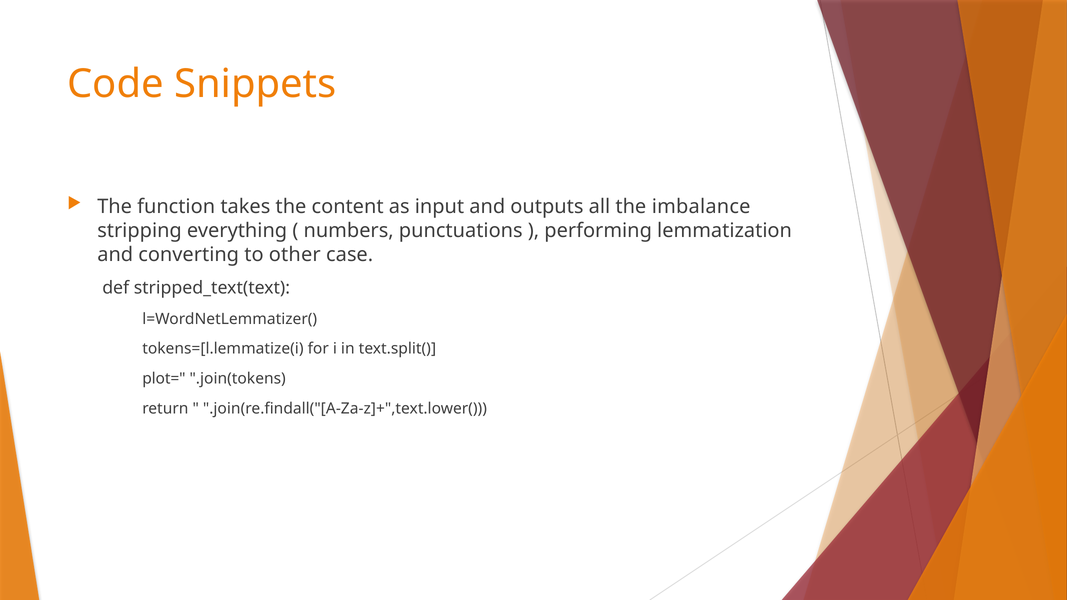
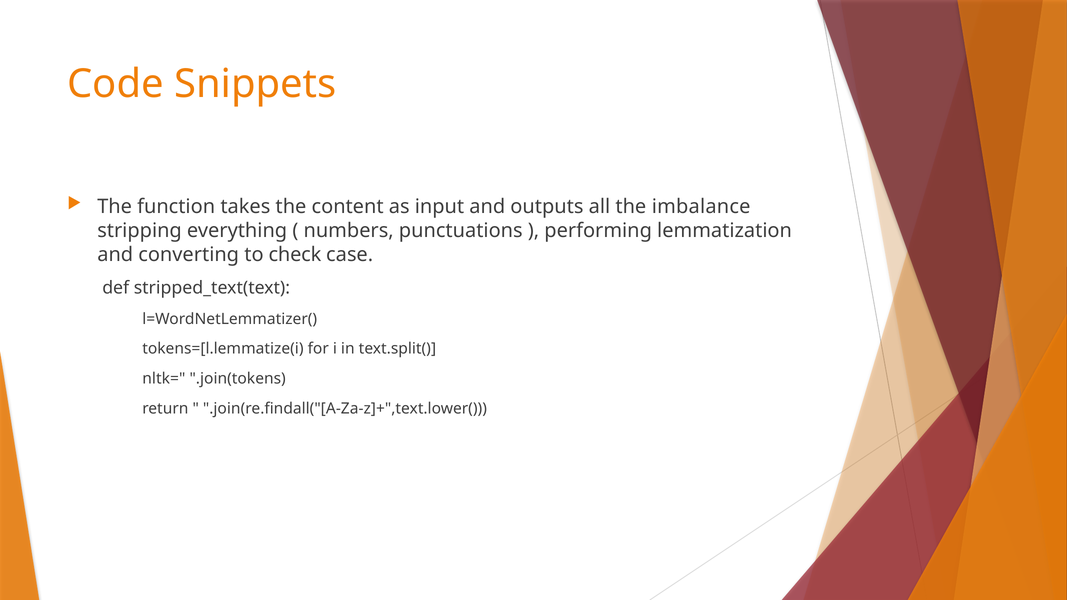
other: other -> check
plot=: plot= -> nltk=
